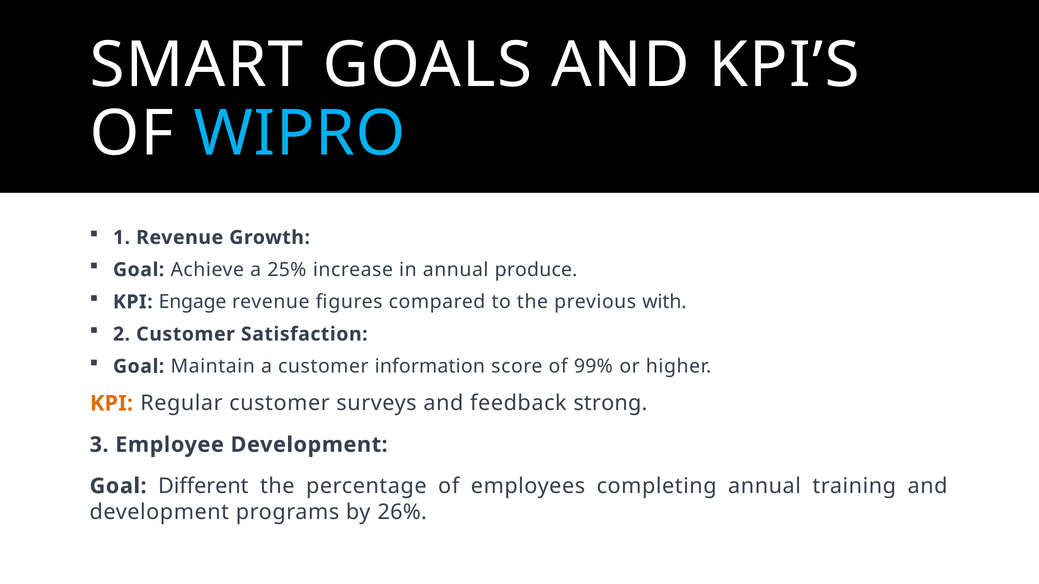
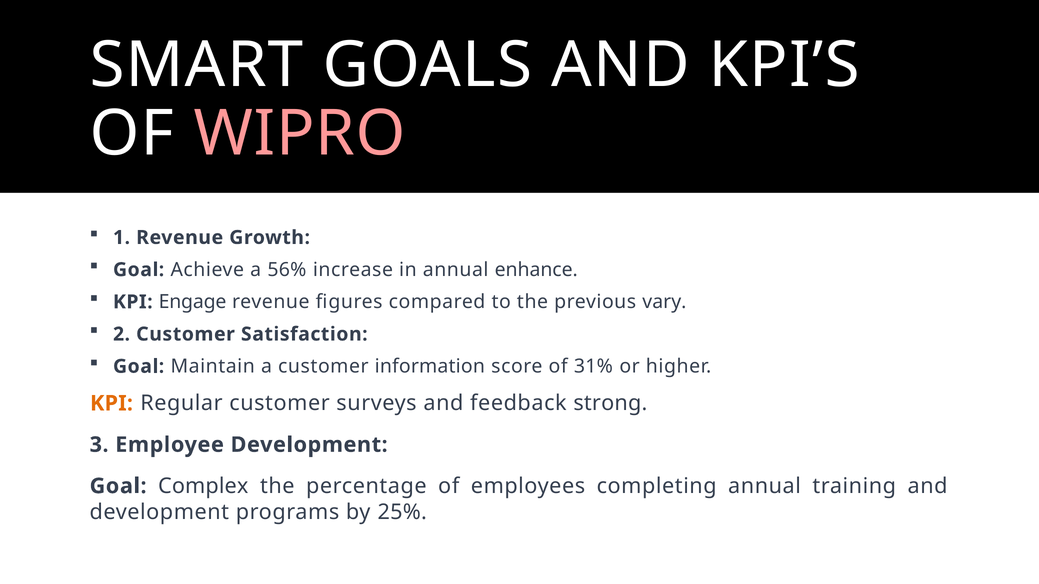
WIPRO colour: light blue -> pink
25%: 25% -> 56%
produce: produce -> enhance
with: with -> vary
99%: 99% -> 31%
Different: Different -> Complex
26%: 26% -> 25%
